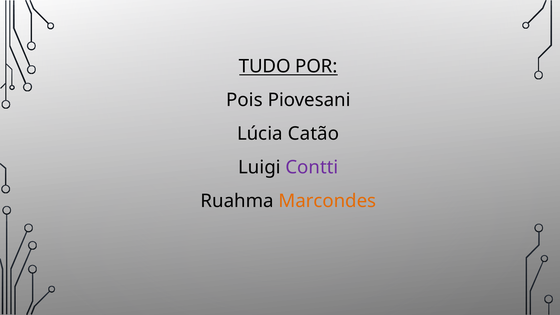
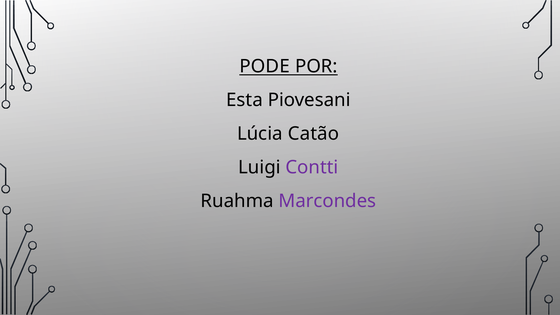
TUDO: TUDO -> PODE
Pois: Pois -> Esta
Marcondes colour: orange -> purple
